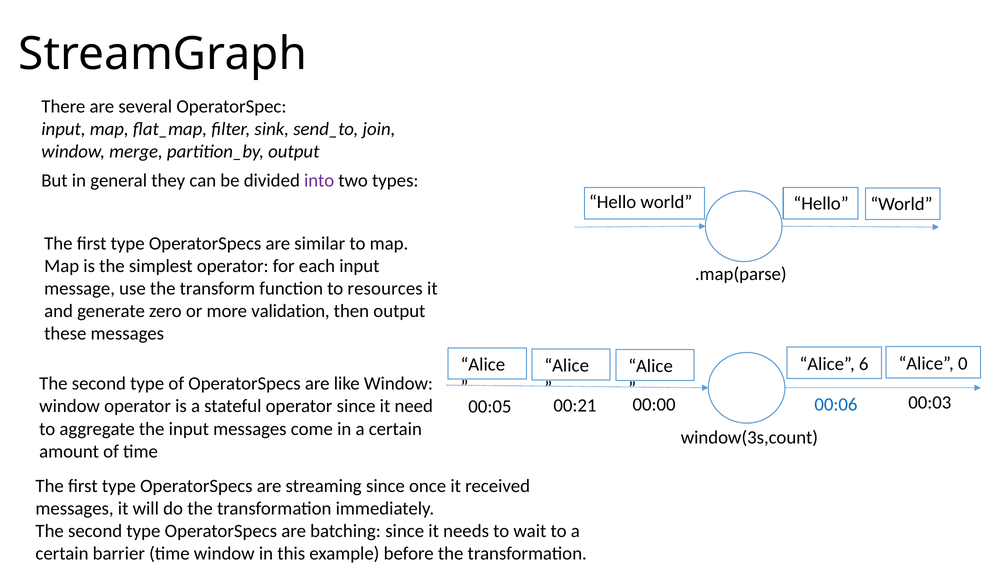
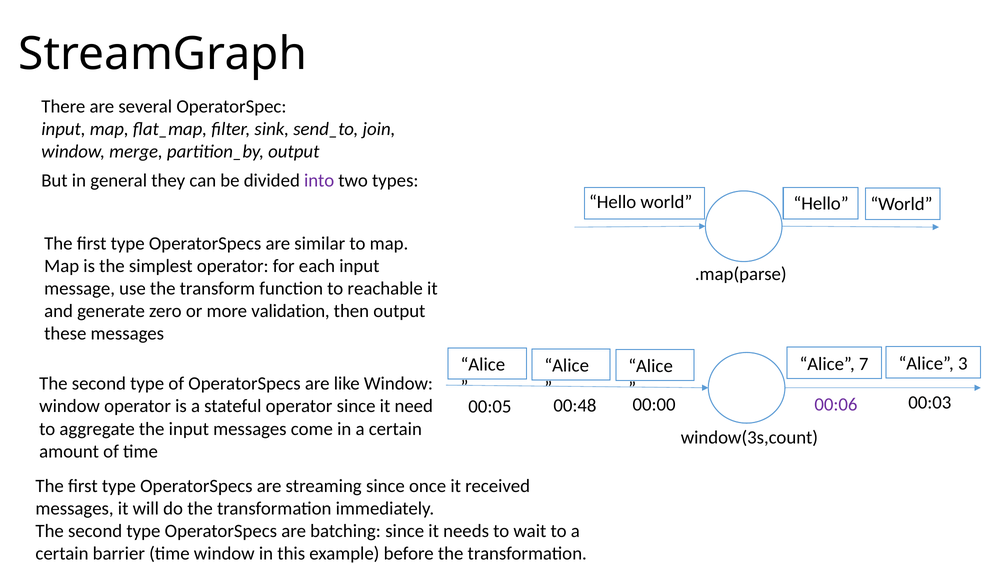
resources: resources -> reachable
0: 0 -> 3
6: 6 -> 7
00:06 colour: blue -> purple
00:21: 00:21 -> 00:48
